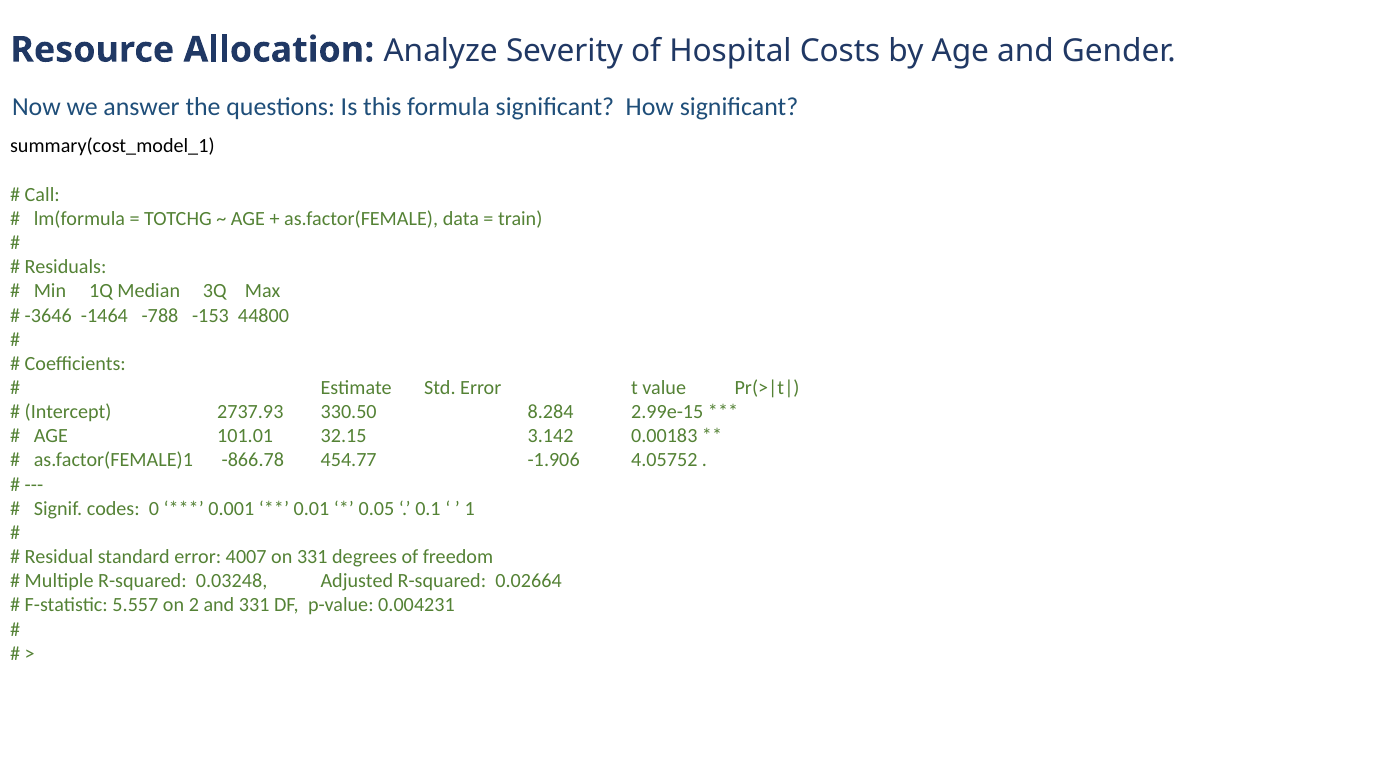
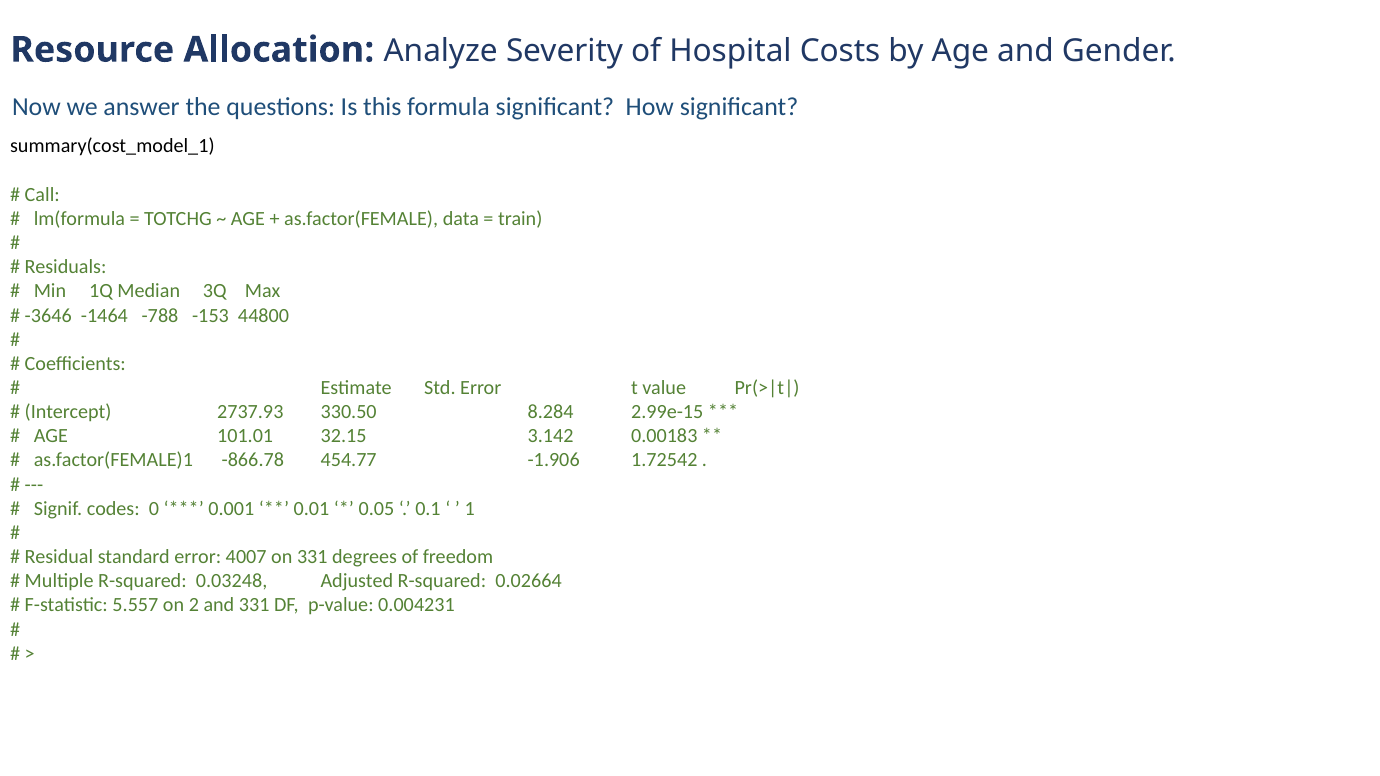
4.05752: 4.05752 -> 1.72542
